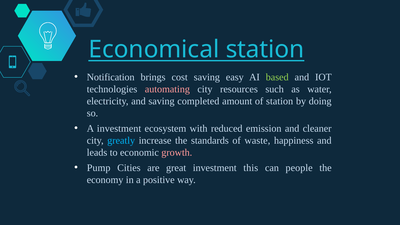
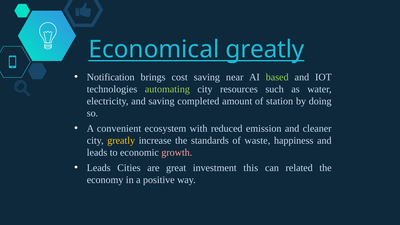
Economical station: station -> greatly
easy: easy -> near
automating colour: pink -> light green
A investment: investment -> convenient
greatly at (121, 141) colour: light blue -> yellow
Pump at (99, 168): Pump -> Leads
people: people -> related
